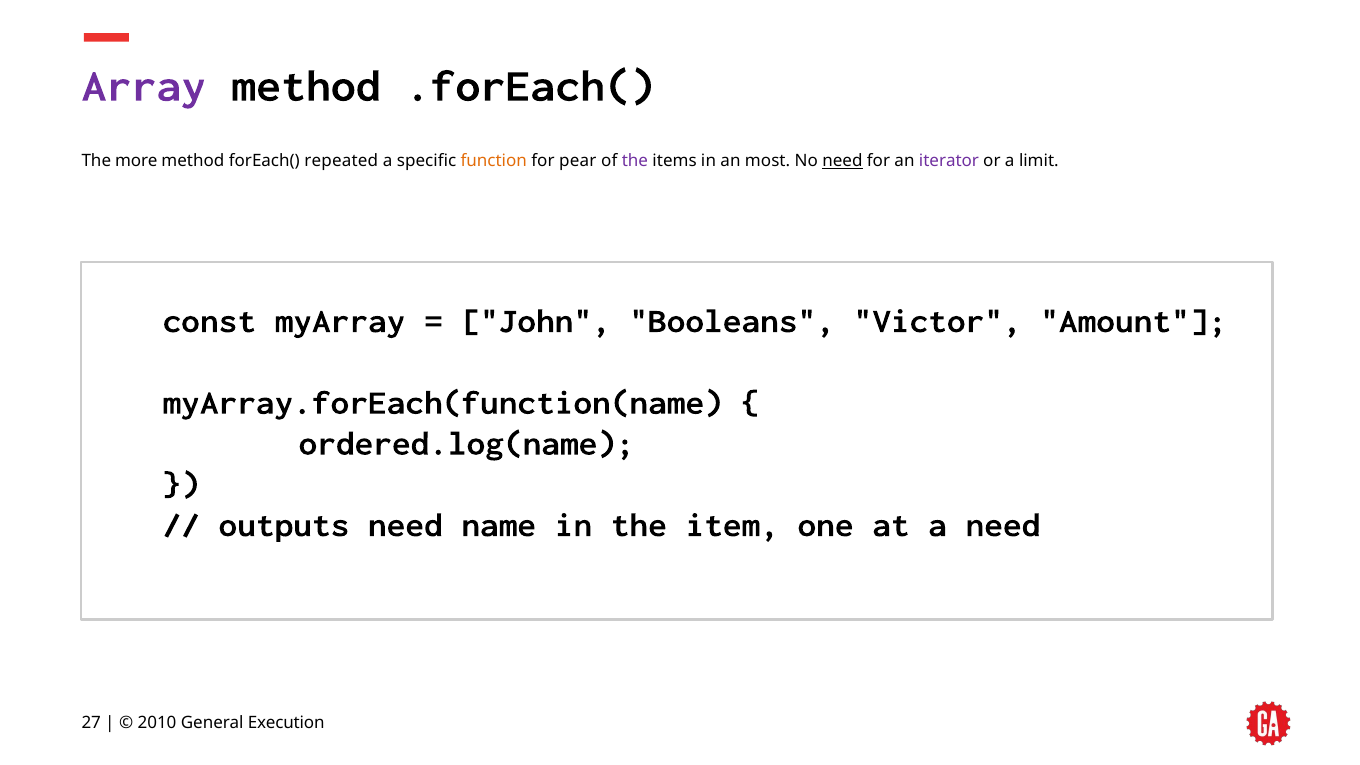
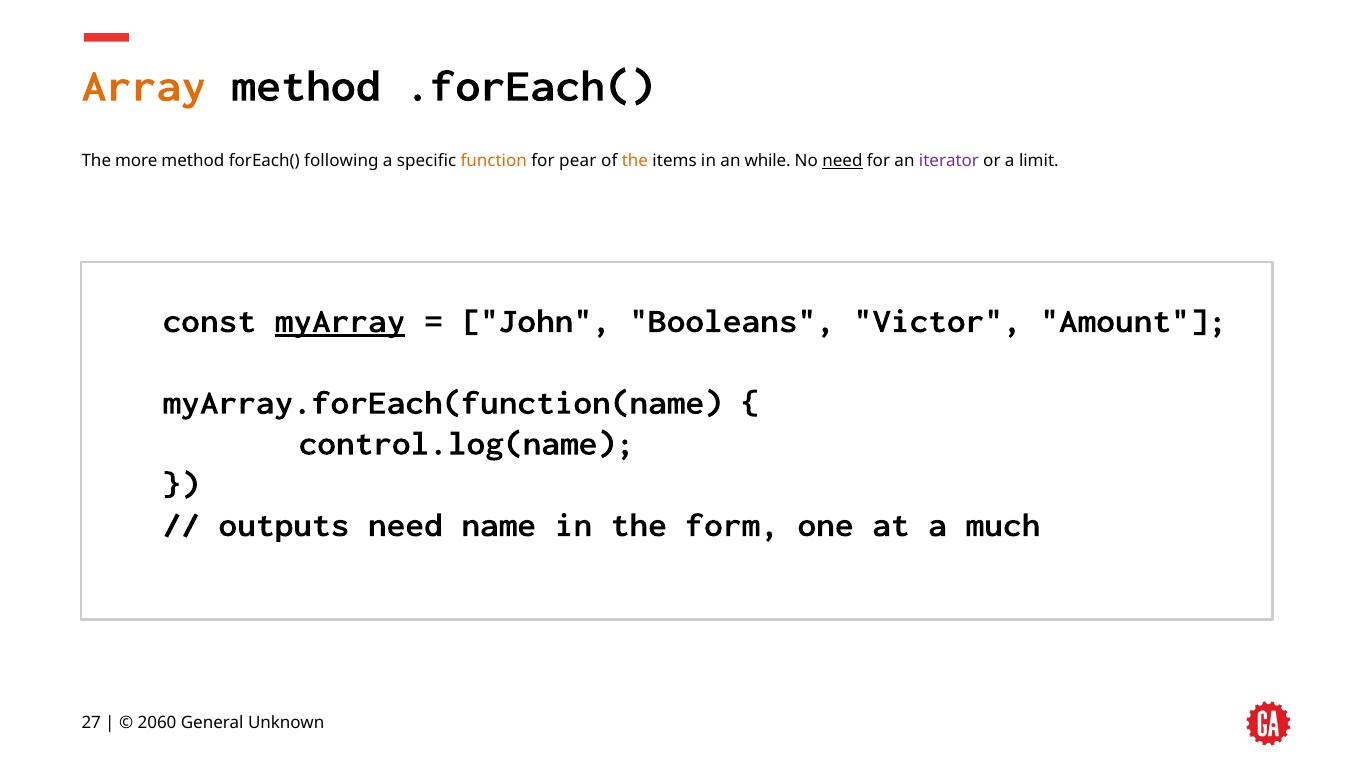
Array colour: purple -> orange
repeated: repeated -> following
the at (635, 161) colour: purple -> orange
most: most -> while
myArray underline: none -> present
ordered.log(name: ordered.log(name -> control.log(name
item: item -> form
a need: need -> much
2010: 2010 -> 2060
Execution: Execution -> Unknown
